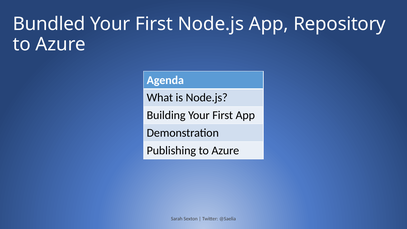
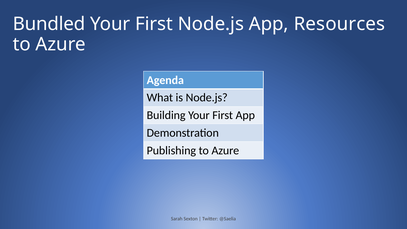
Repository: Repository -> Resources
